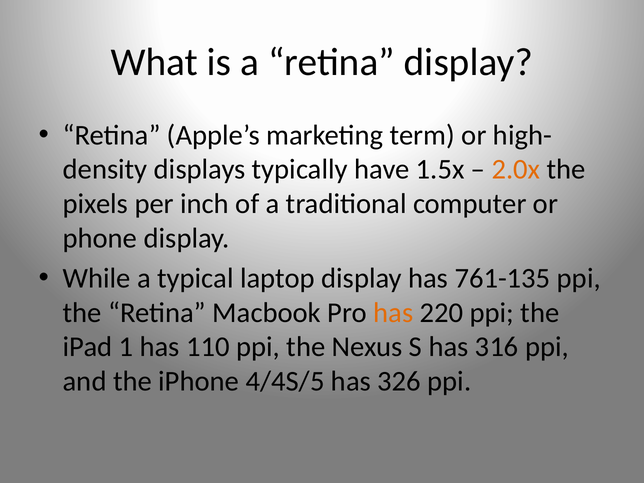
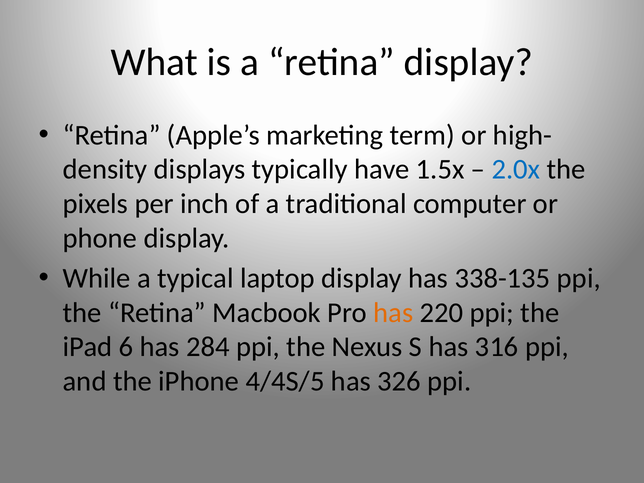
2.0x colour: orange -> blue
761-135: 761-135 -> 338-135
1: 1 -> 6
110: 110 -> 284
